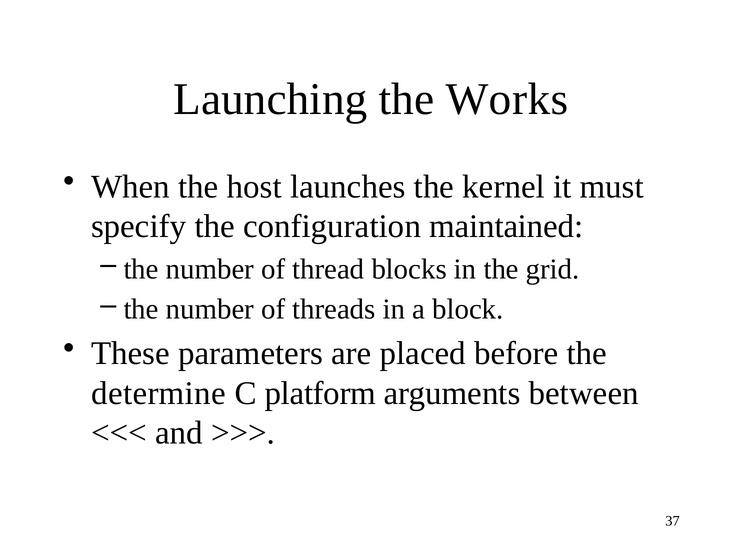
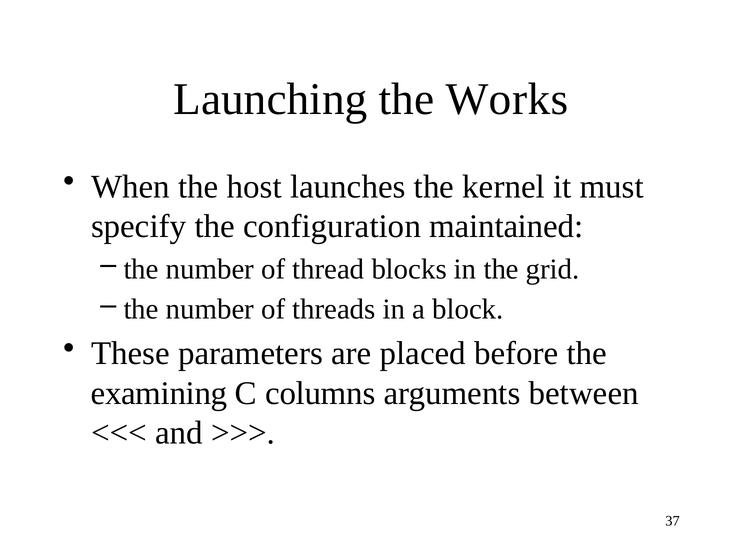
determine: determine -> examining
platform: platform -> columns
